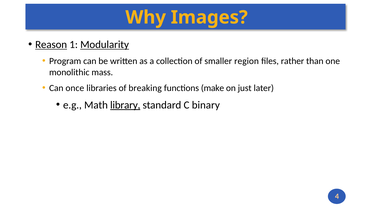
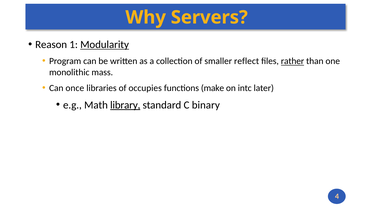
Images: Images -> Servers
Reason underline: present -> none
region: region -> reflect
rather underline: none -> present
breaking: breaking -> occupies
just: just -> intc
